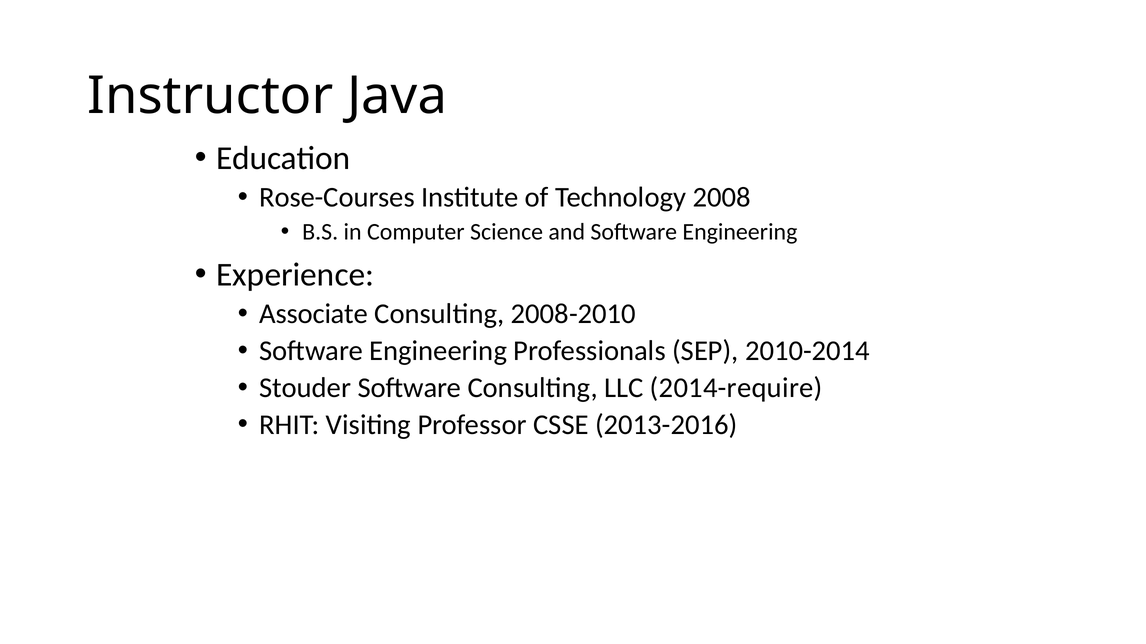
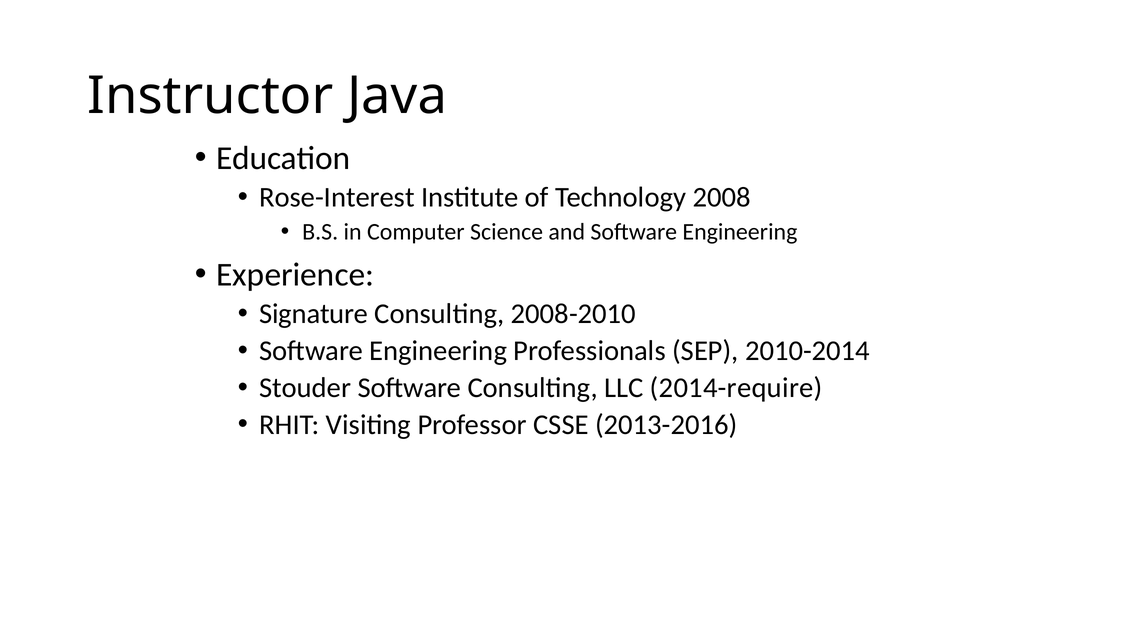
Rose-Courses: Rose-Courses -> Rose-Interest
Associate: Associate -> Signature
